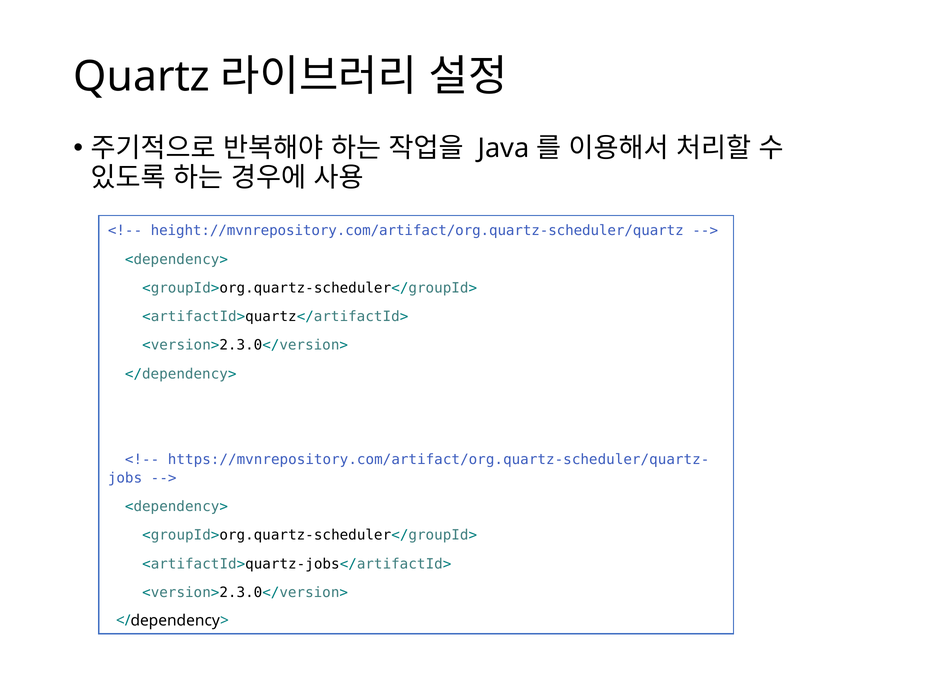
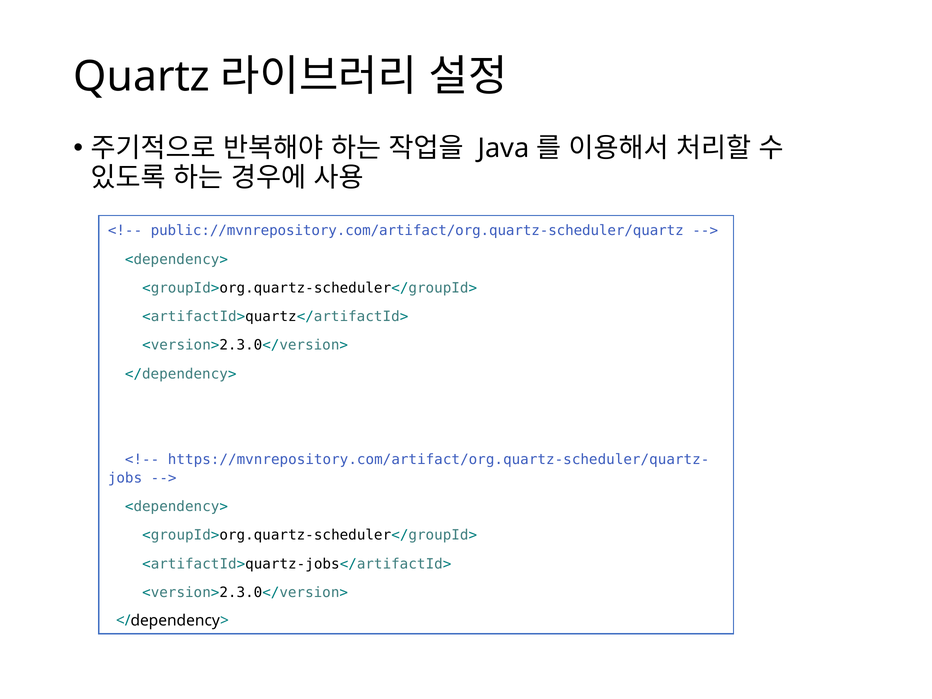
height://mvnrepository.com/artifact/org.quartz-scheduler/quartz: height://mvnrepository.com/artifact/org.quartz-scheduler/quartz -> public://mvnrepository.com/artifact/org.quartz-scheduler/quartz
